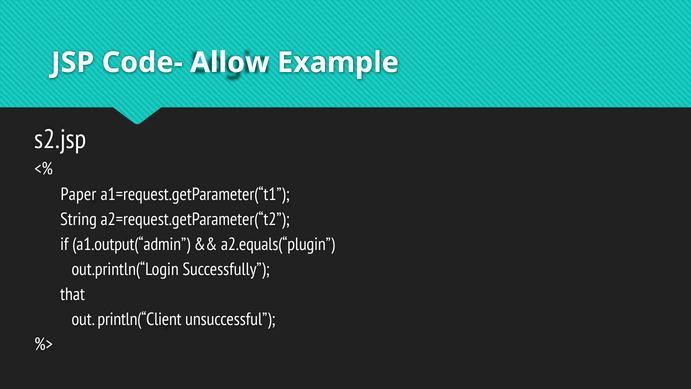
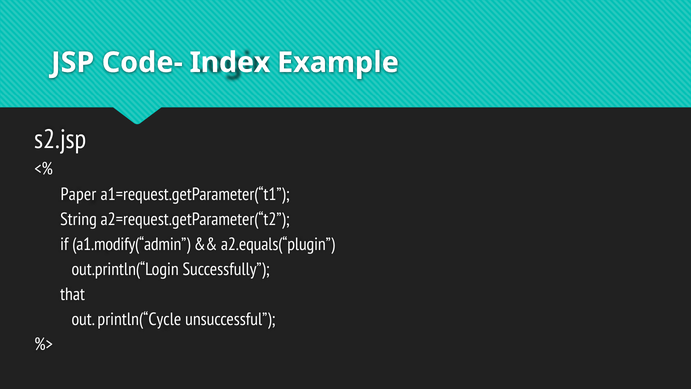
Allow: Allow -> Index
a1.output(“admin: a1.output(“admin -> a1.modify(“admin
println(“Client: println(“Client -> println(“Cycle
